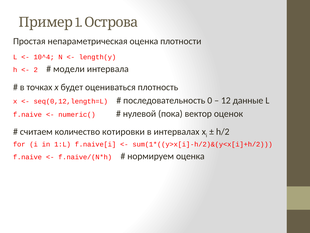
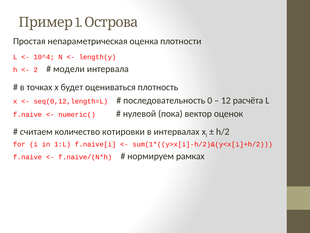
данные: данные -> расчёта
нормируем оценка: оценка -> рамках
